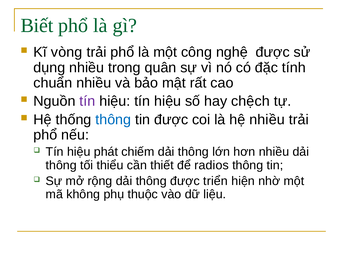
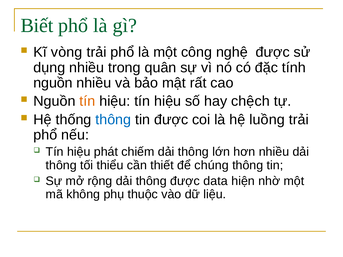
chuẩn at (53, 83): chuẩn -> nguồn
tín at (87, 101) colour: purple -> orange
hệ nhiều: nhiều -> luồng
radios: radios -> chúng
triển: triển -> data
